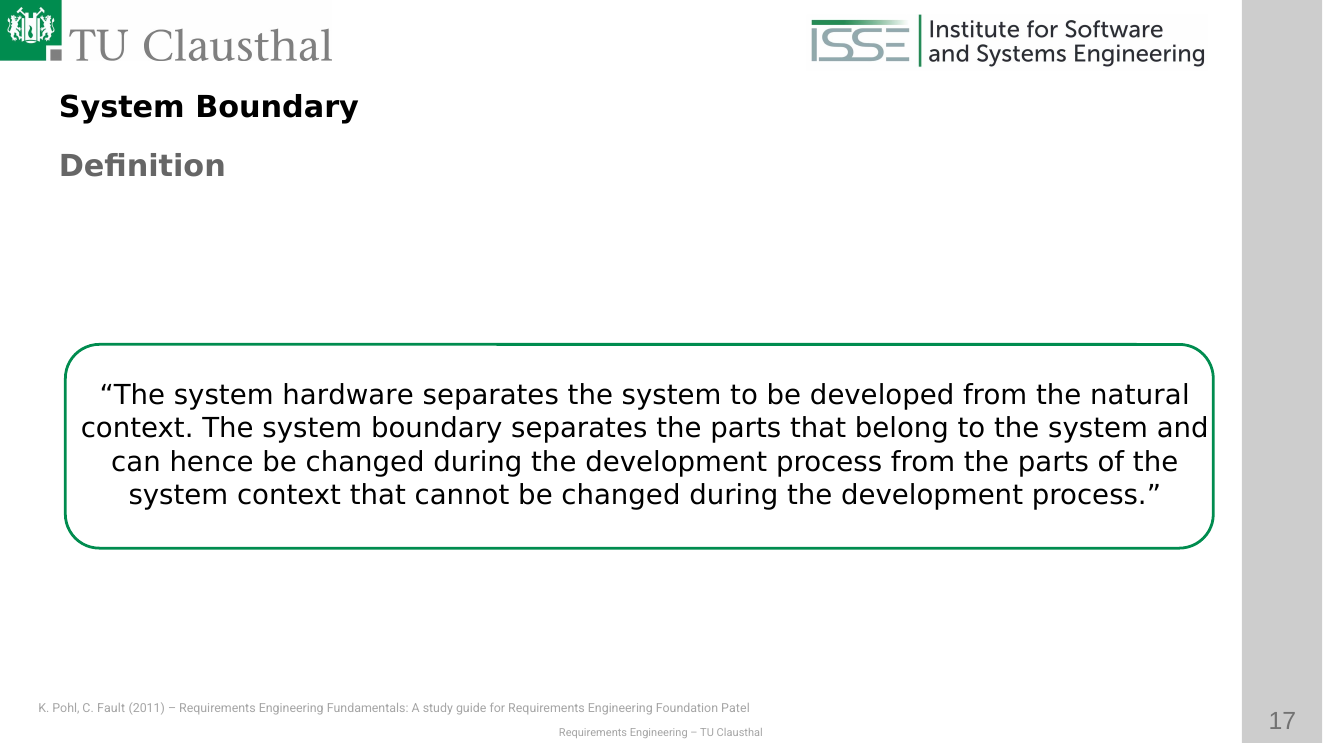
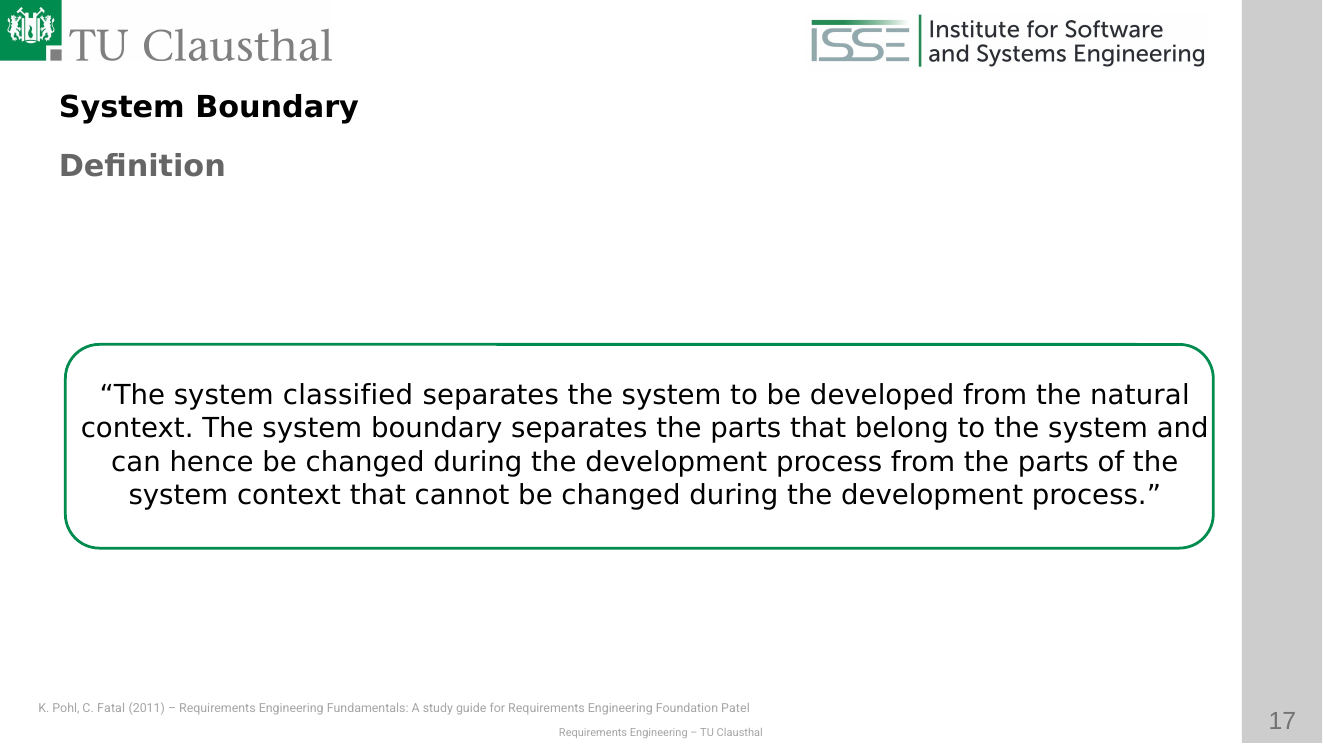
hardware: hardware -> classified
Fault: Fault -> Fatal
